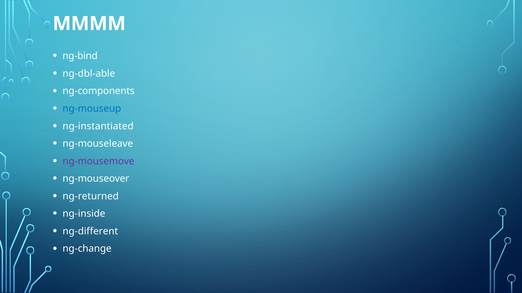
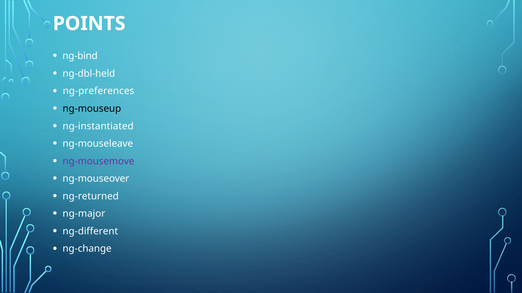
MMMM: MMMM -> POINTS
ng-dbl-able: ng-dbl-able -> ng-dbl-held
ng-components: ng-components -> ng-preferences
ng-mouseup colour: blue -> black
ng-inside: ng-inside -> ng-major
